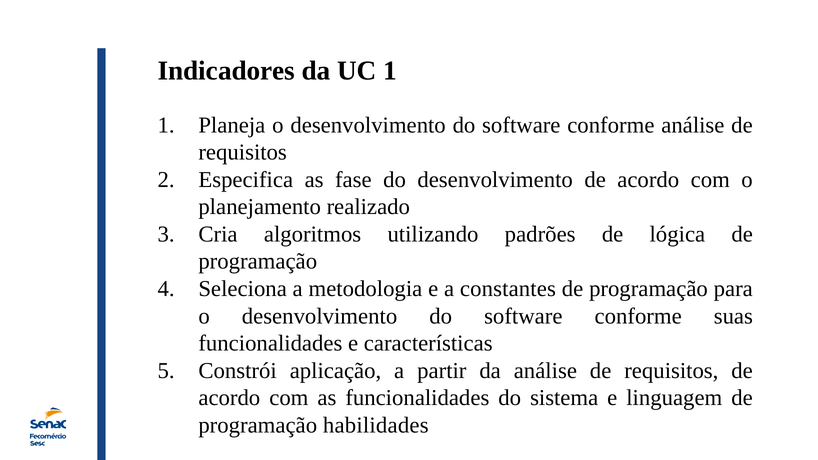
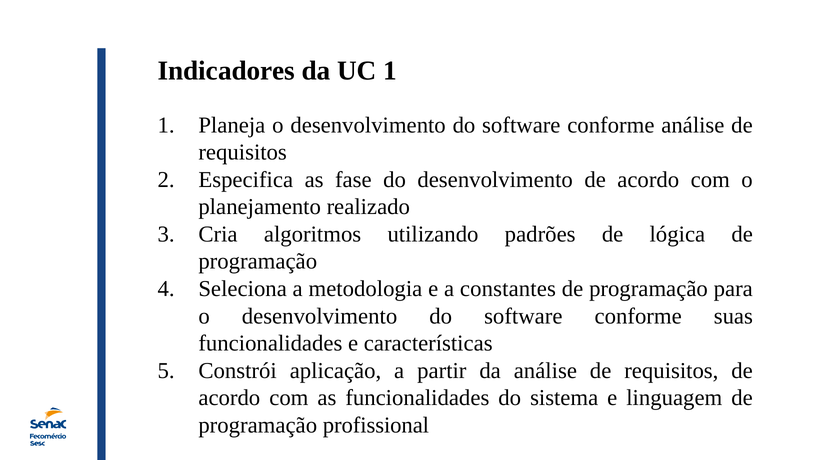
habilidades: habilidades -> profissional
